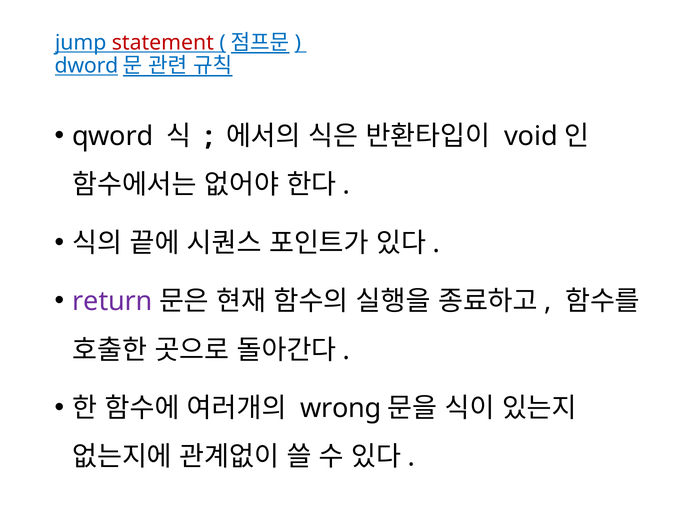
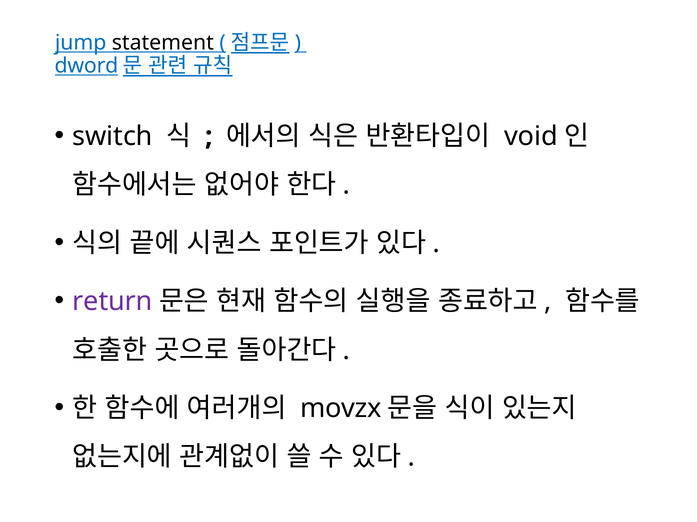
statement colour: red -> black
qword: qword -> switch
wrong: wrong -> movzx
